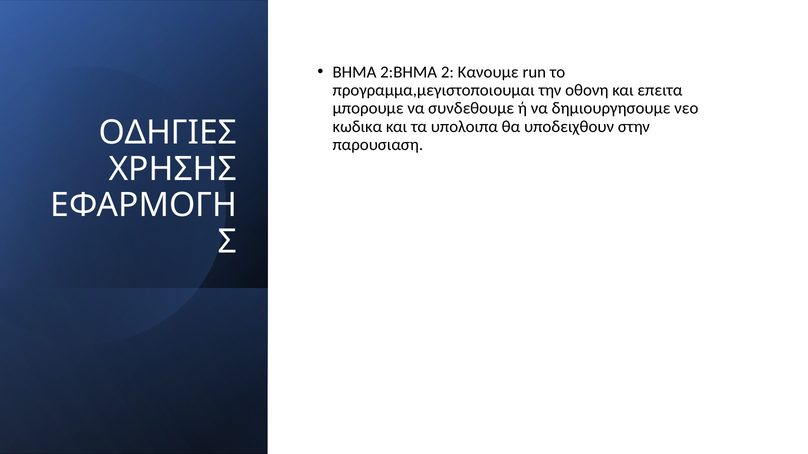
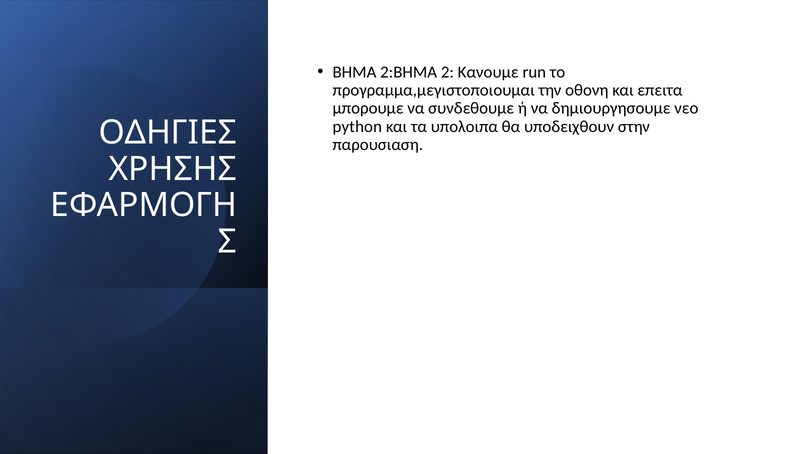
κωδικα: κωδικα -> python
